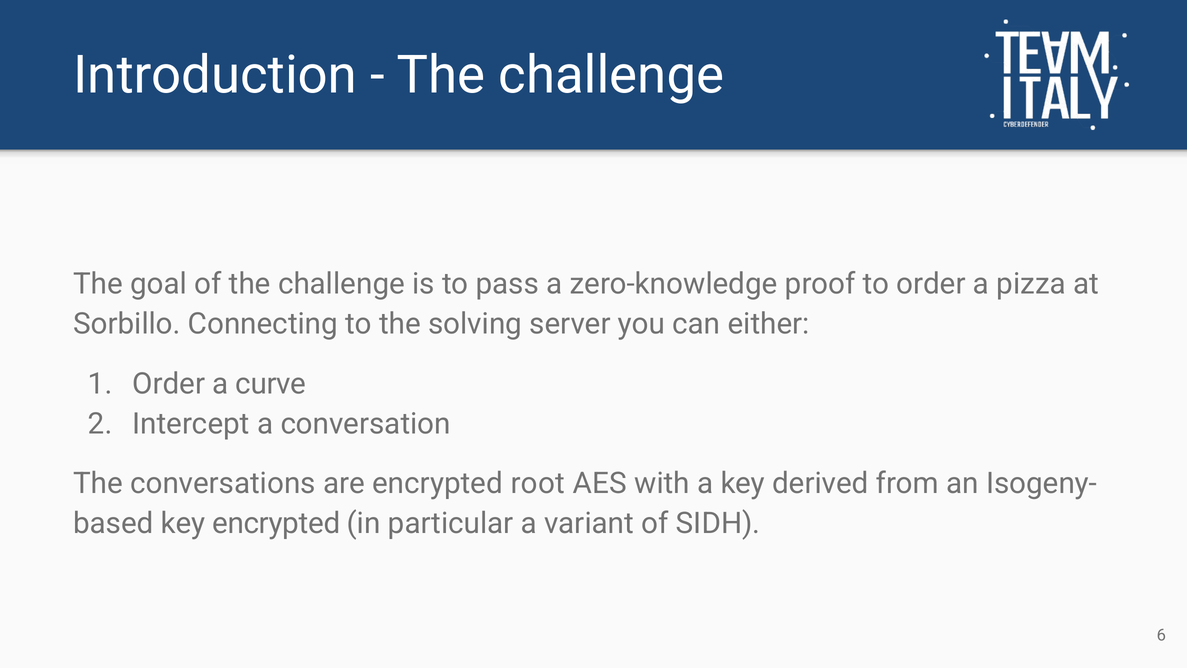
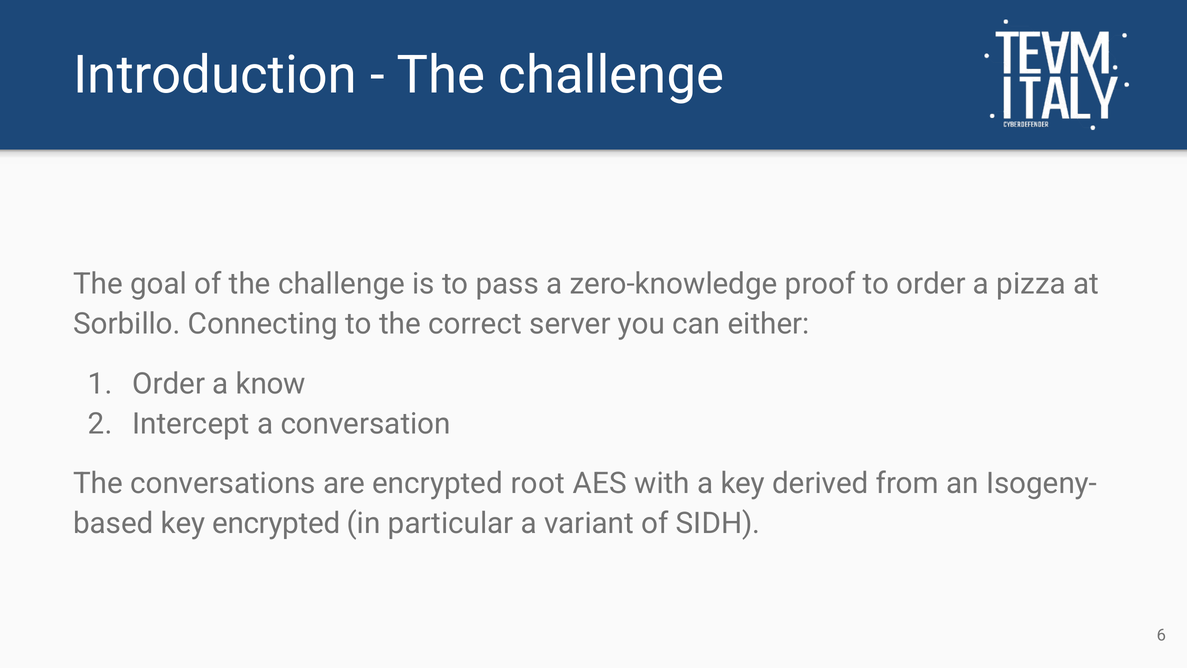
solving: solving -> correct
curve: curve -> know
